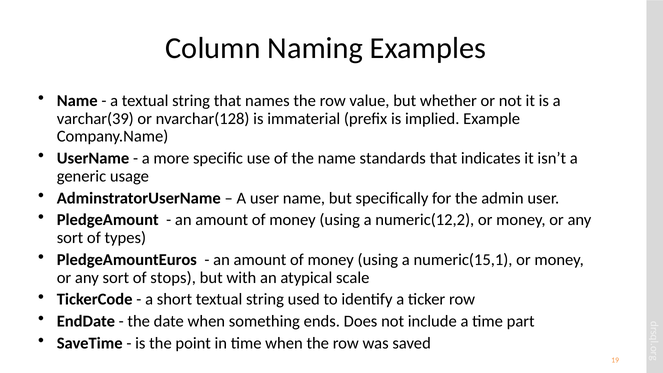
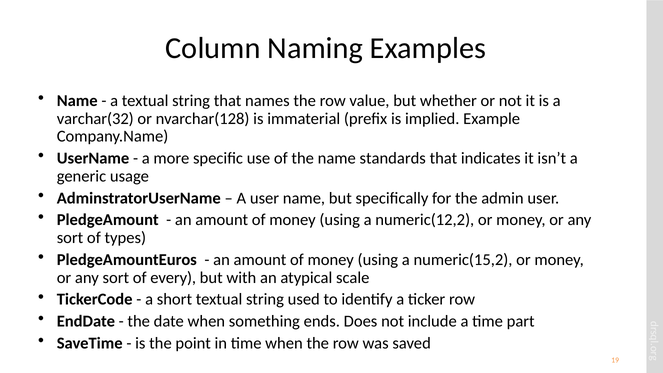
varchar(39: varchar(39 -> varchar(32
numeric(15,1: numeric(15,1 -> numeric(15,2
stops: stops -> every
